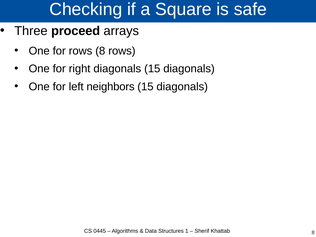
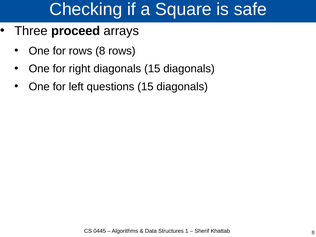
neighbors: neighbors -> questions
